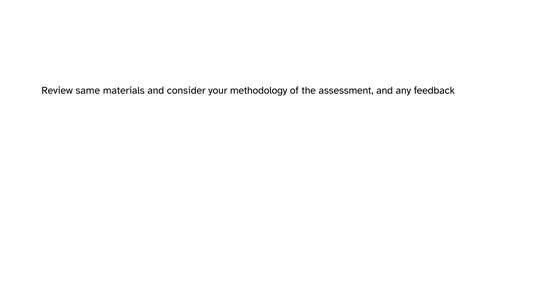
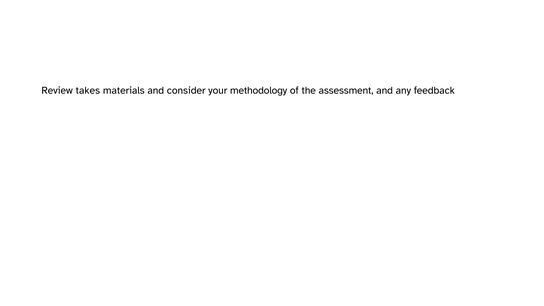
same: same -> takes
